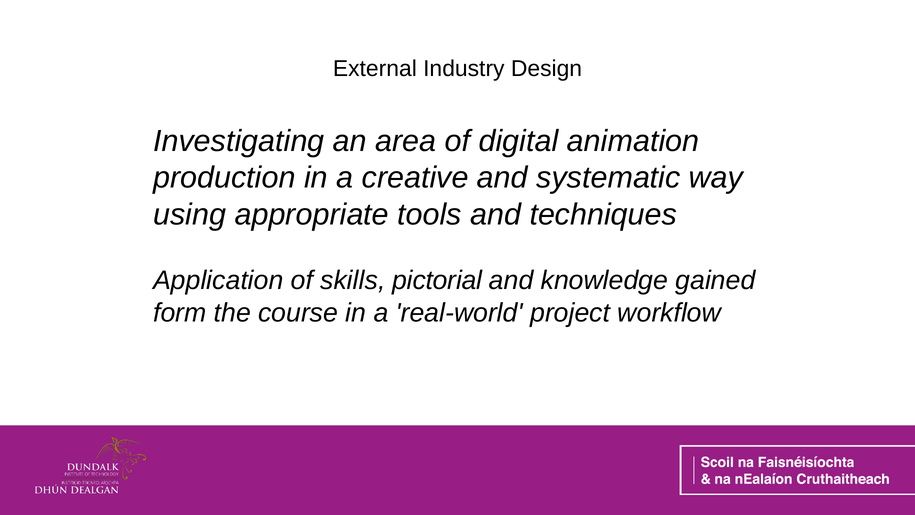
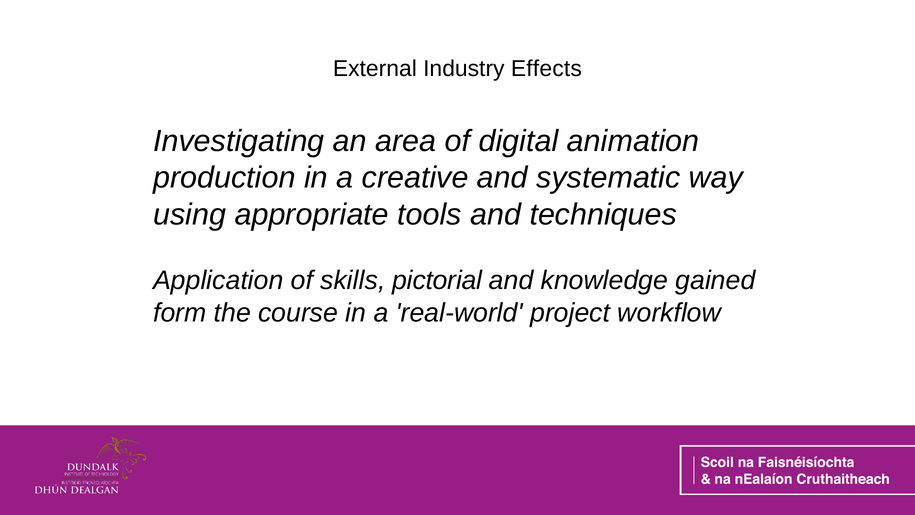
Design: Design -> Effects
